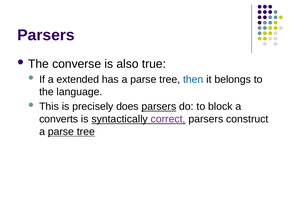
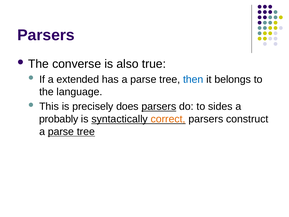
block: block -> sides
converts: converts -> probably
correct colour: purple -> orange
